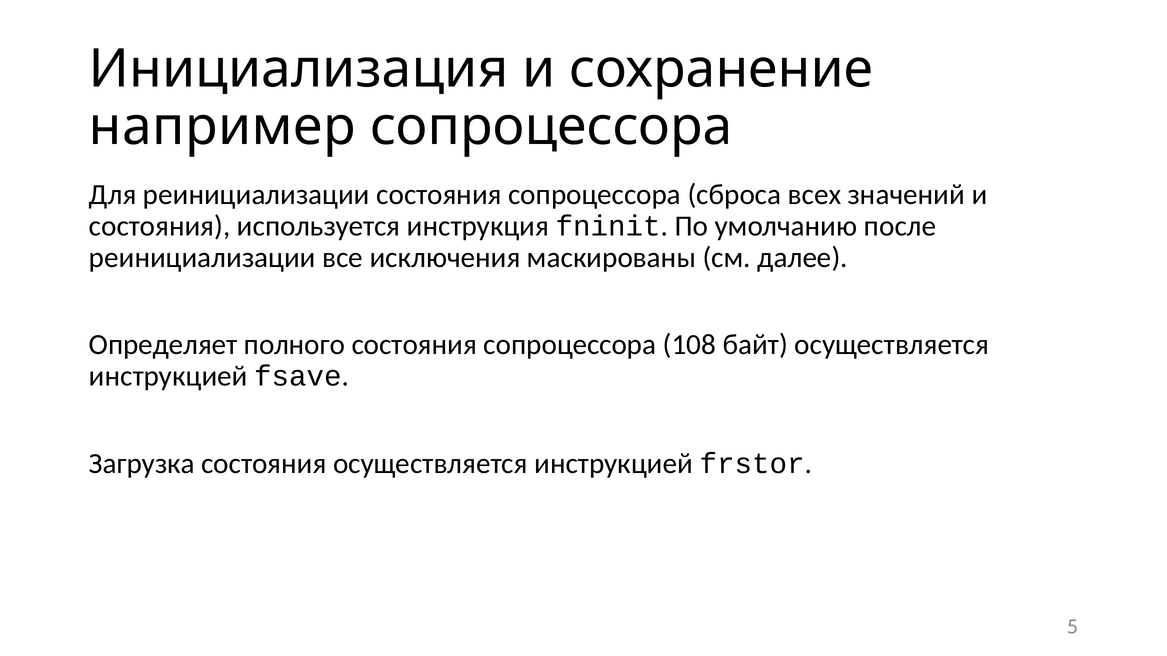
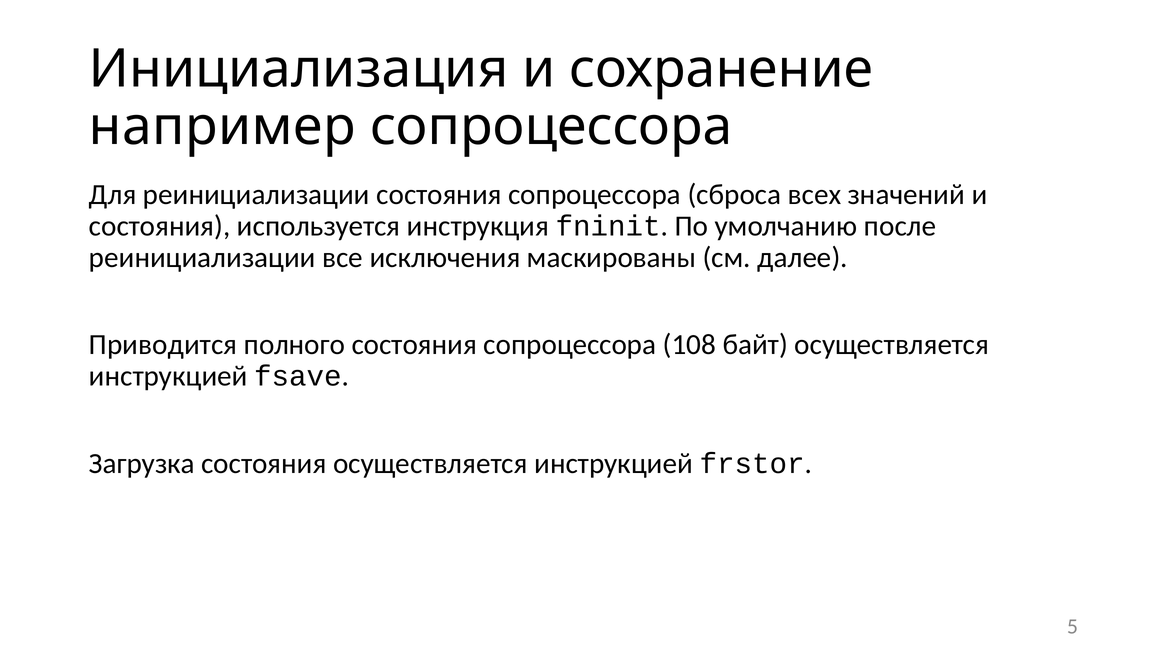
Определяет: Определяет -> Приводится
